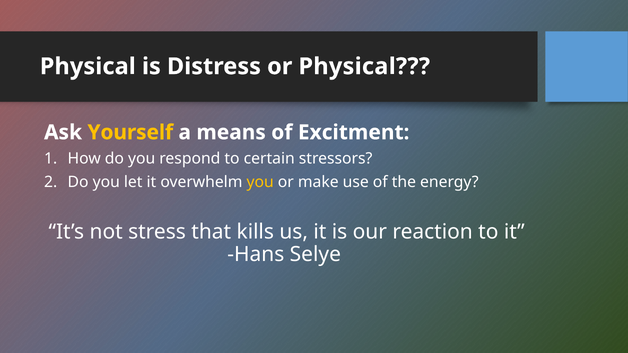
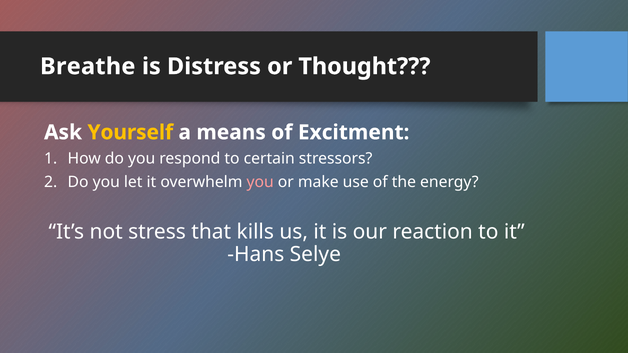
Physical at (88, 66): Physical -> Breathe
or Physical: Physical -> Thought
you at (260, 182) colour: yellow -> pink
